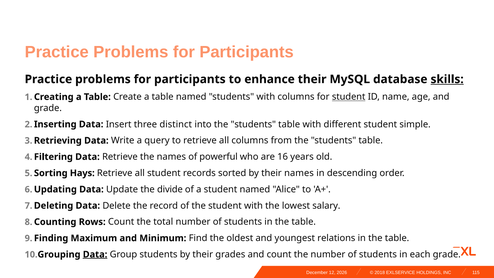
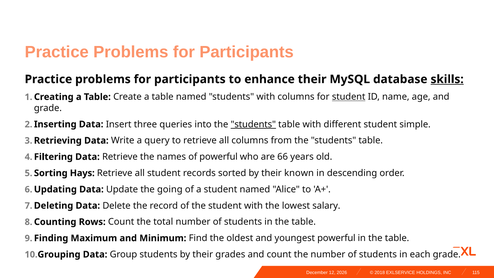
distinct: distinct -> queries
students at (253, 124) underline: none -> present
16: 16 -> 66
their names: names -> known
divide: divide -> going
youngest relations: relations -> powerful
Data at (95, 254) underline: present -> none
